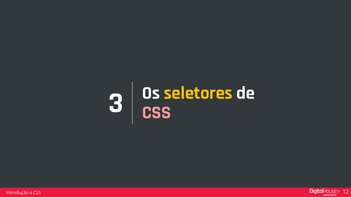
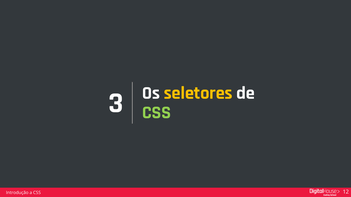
CSS at (157, 113) colour: pink -> light green
